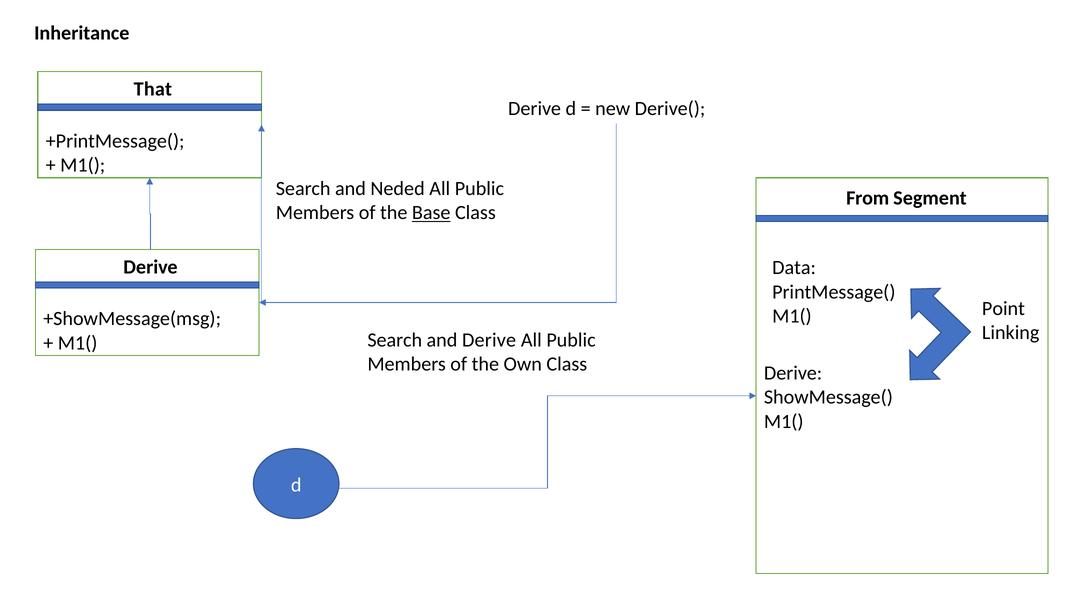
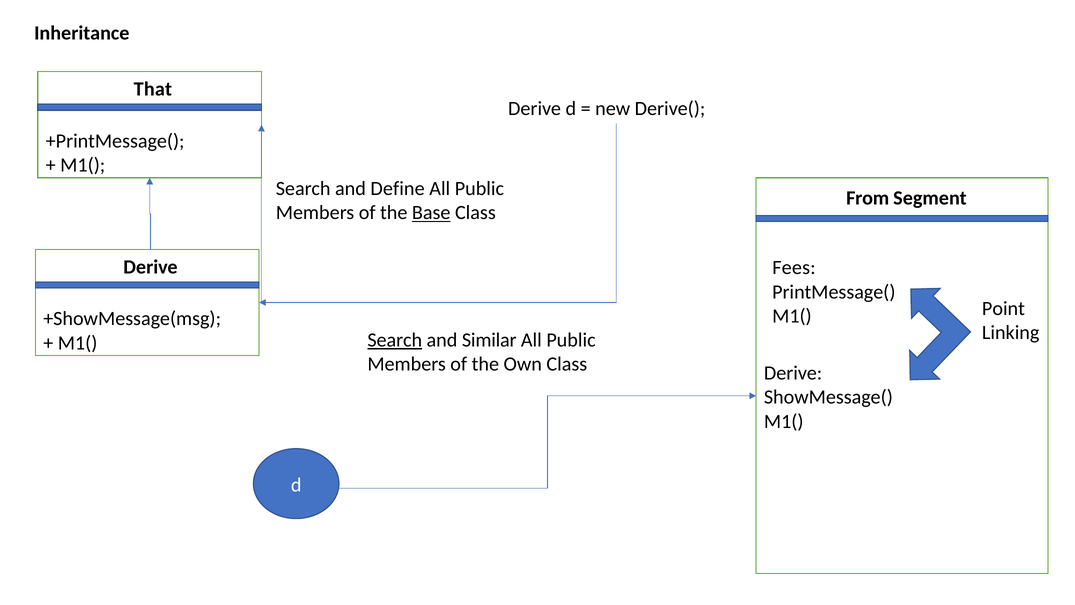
Neded: Neded -> Define
Data: Data -> Fees
Search at (395, 340) underline: none -> present
and Derive: Derive -> Similar
